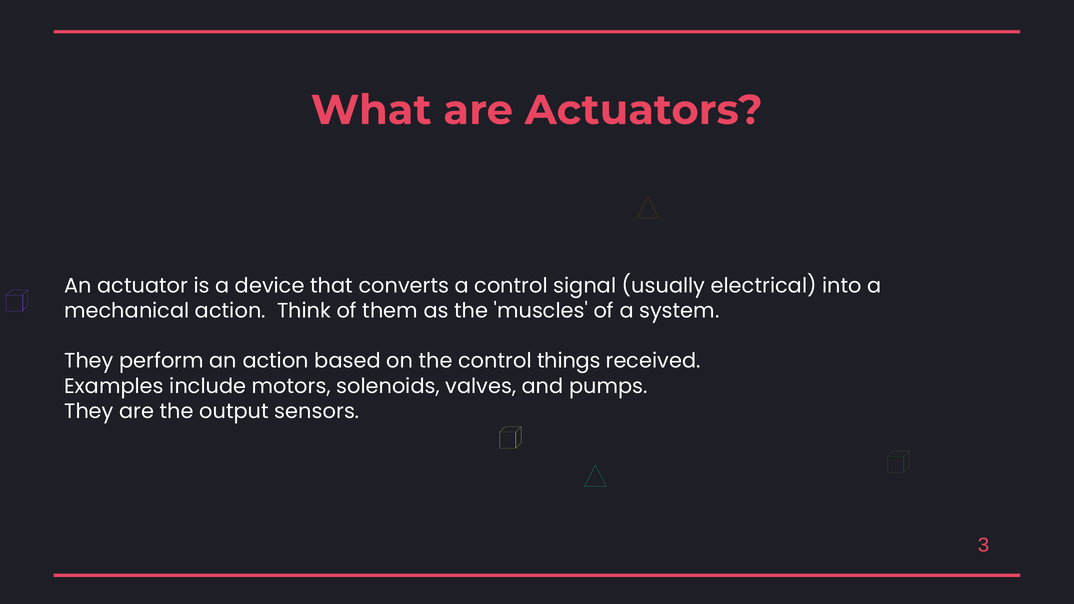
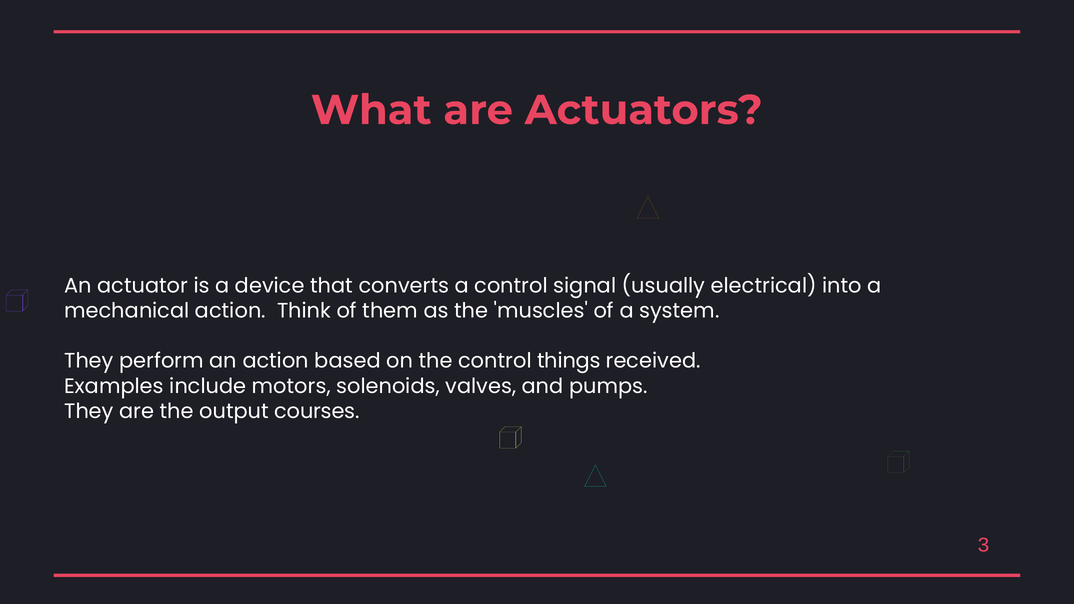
sensors: sensors -> courses
